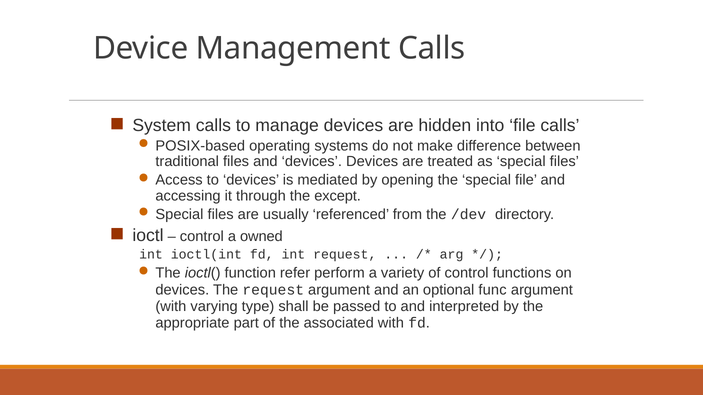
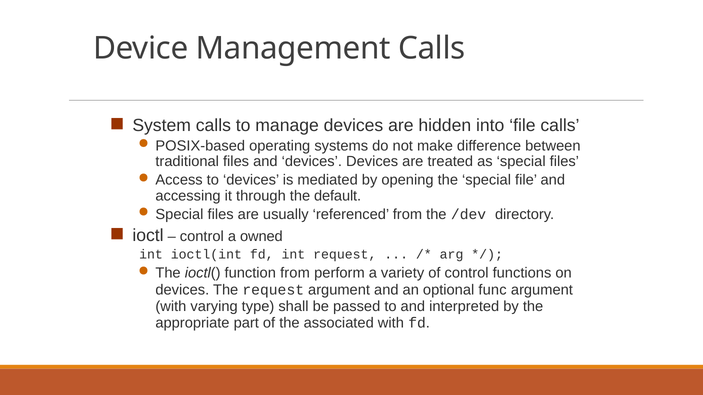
except: except -> default
function refer: refer -> from
